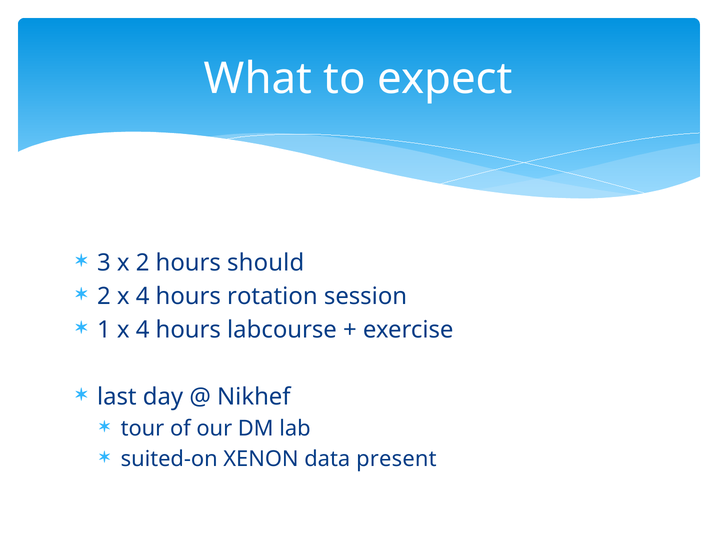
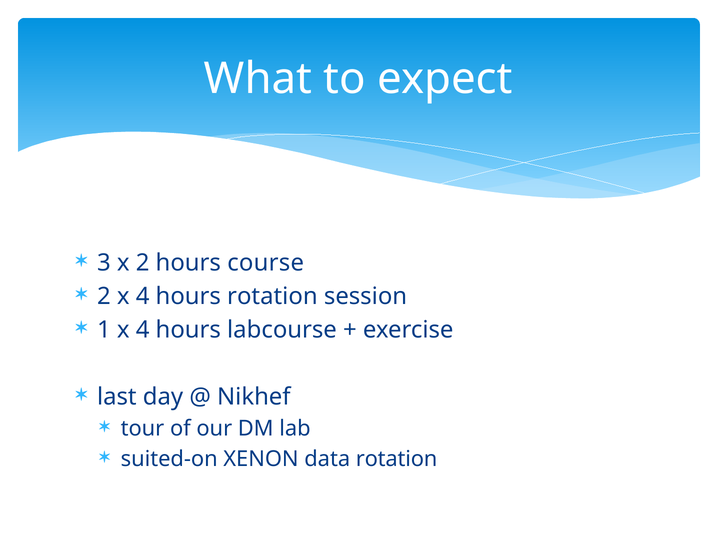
should: should -> course
data present: present -> rotation
